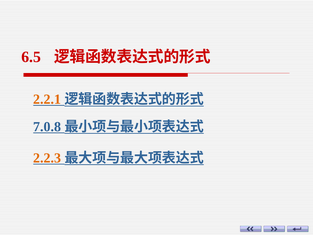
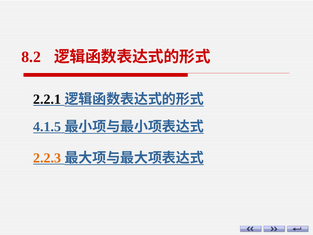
6.5: 6.5 -> 8.2
2.2.1 colour: orange -> black
7.0.8: 7.0.8 -> 4.1.5
